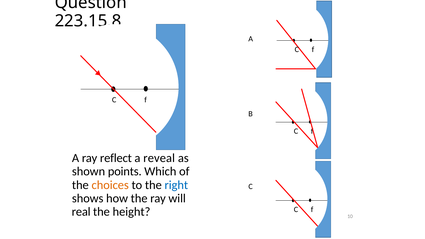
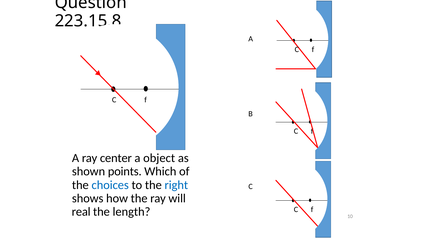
reflect: reflect -> center
reveal: reveal -> object
choices colour: orange -> blue
height: height -> length
